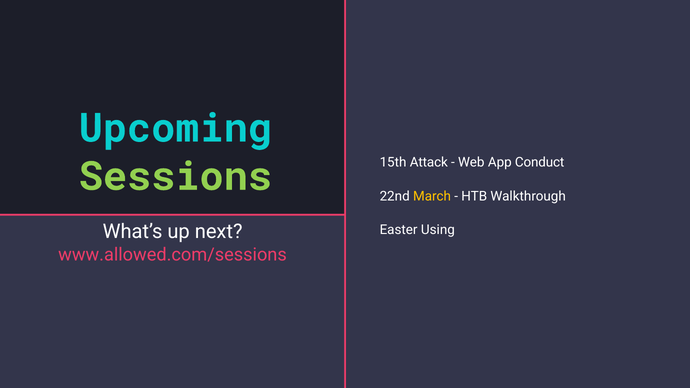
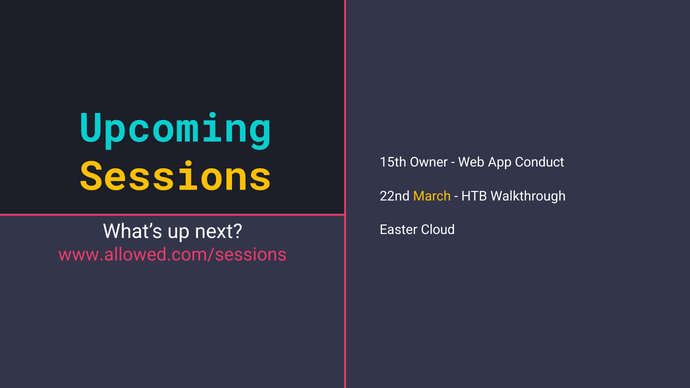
Attack: Attack -> Owner
Sessions colour: light green -> yellow
Using: Using -> Cloud
